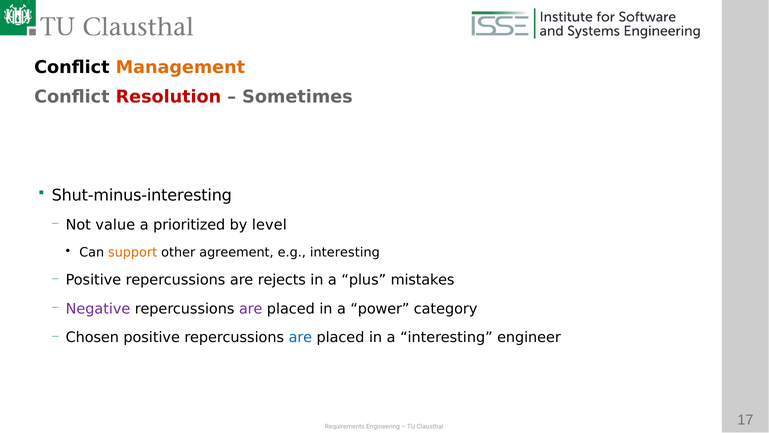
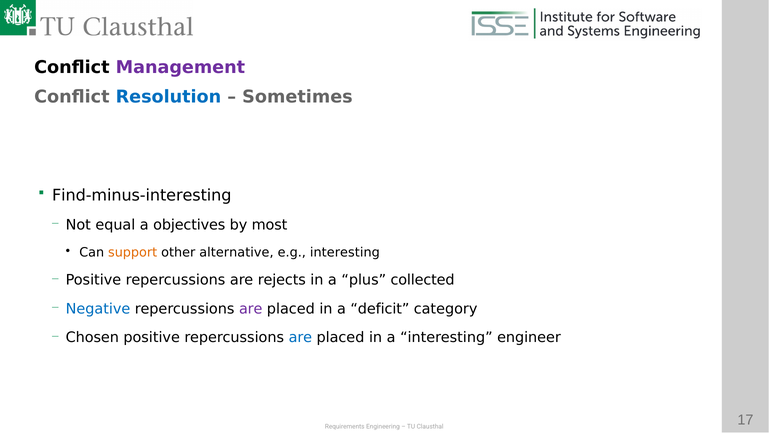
Management colour: orange -> purple
Resolution colour: red -> blue
Shut-minus-interesting: Shut-minus-interesting -> Find-minus-interesting
value: value -> equal
prioritized: prioritized -> objectives
level: level -> most
agreement: agreement -> alternative
mistakes: mistakes -> collected
Negative colour: purple -> blue
power: power -> deficit
